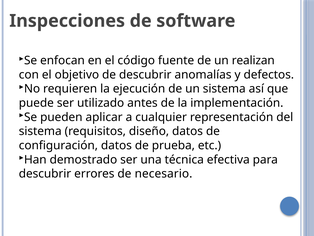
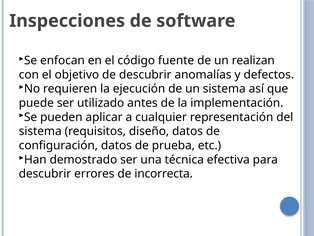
necesario: necesario -> incorrecta
